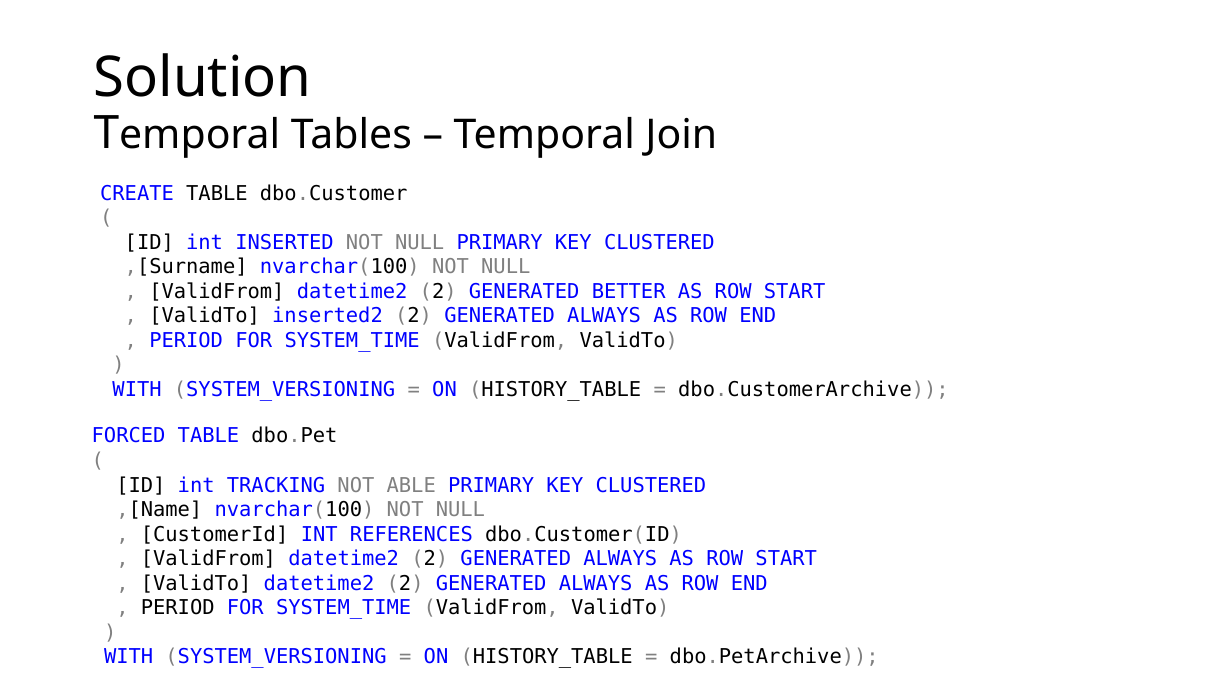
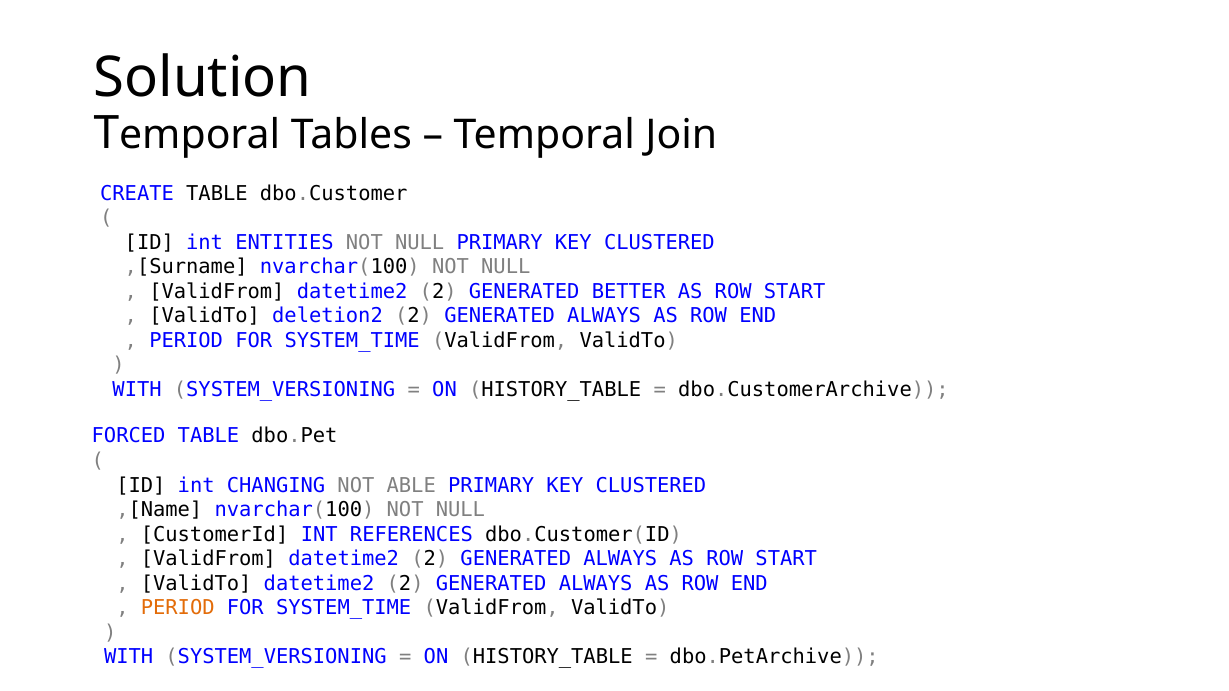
INSERTED: INSERTED -> ENTITIES
inserted2: inserted2 -> deletion2
TRACKING: TRACKING -> CHANGING
PERIOD at (178, 608) colour: black -> orange
